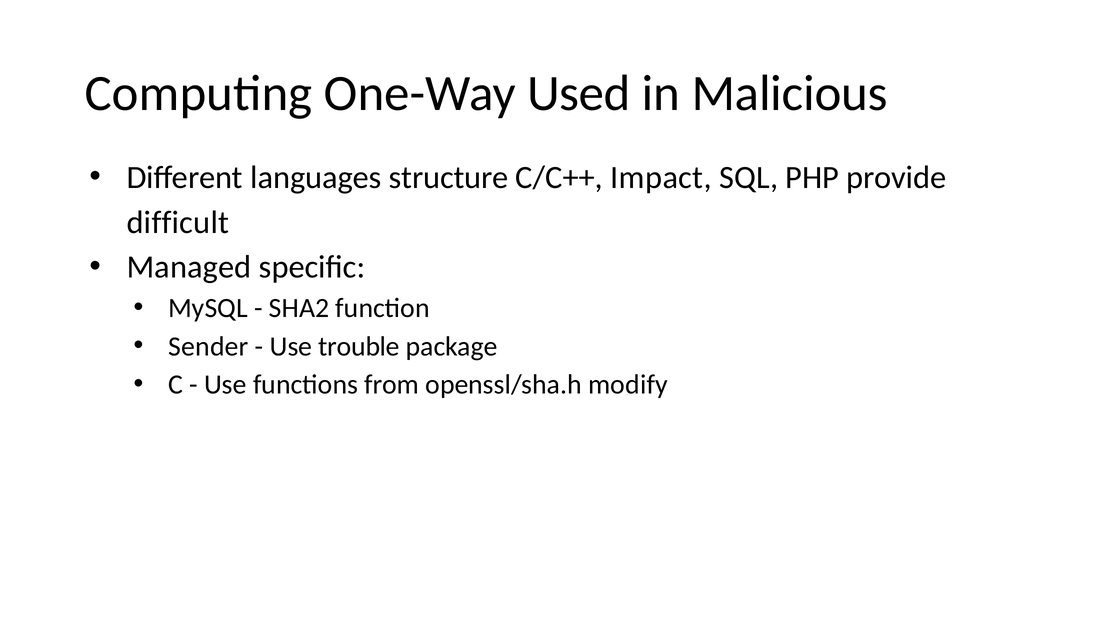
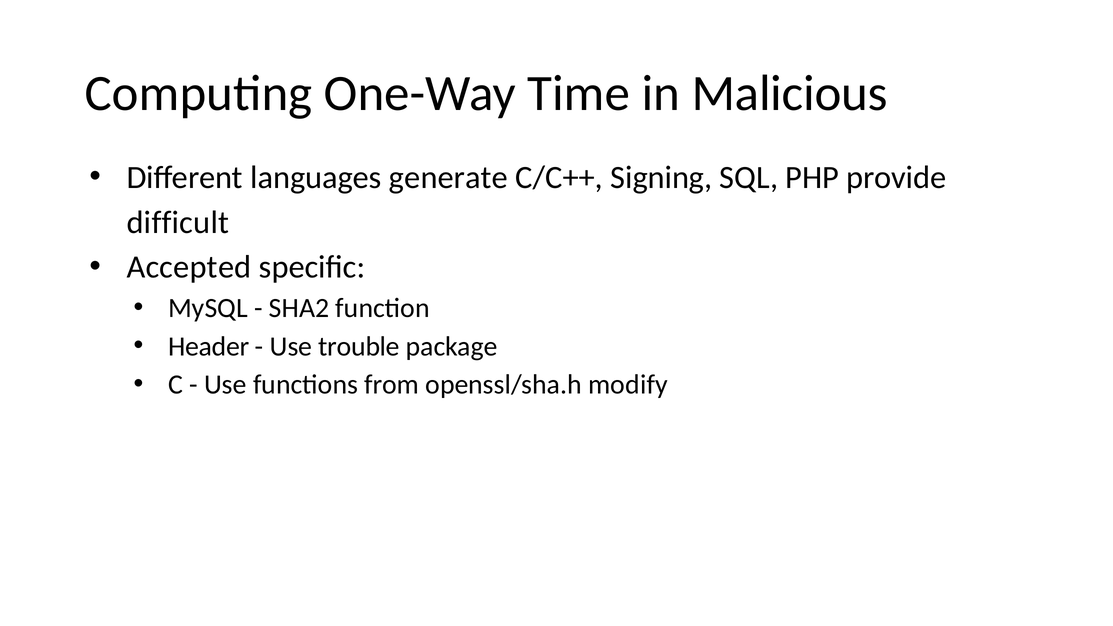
Used: Used -> Time
structure: structure -> generate
Impact: Impact -> Signing
Managed: Managed -> Accepted
Sender: Sender -> Header
